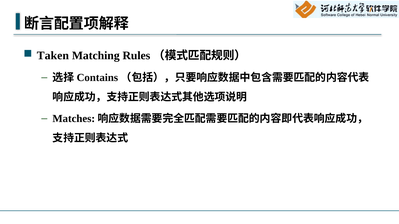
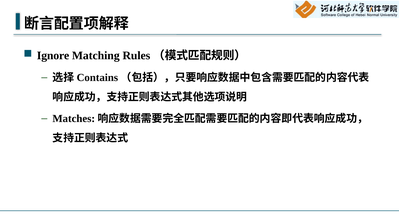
Taken: Taken -> Ignore
